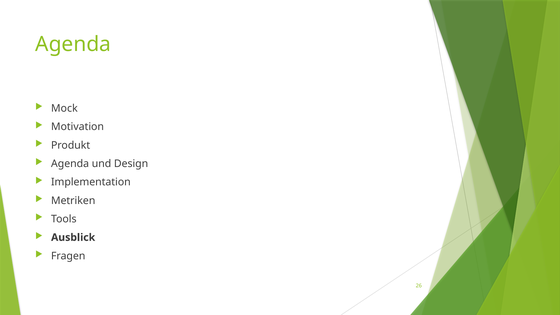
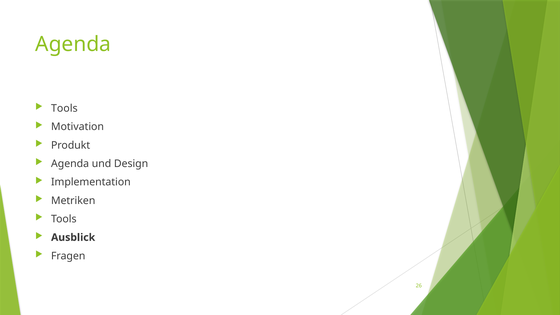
Mock at (64, 108): Mock -> Tools
